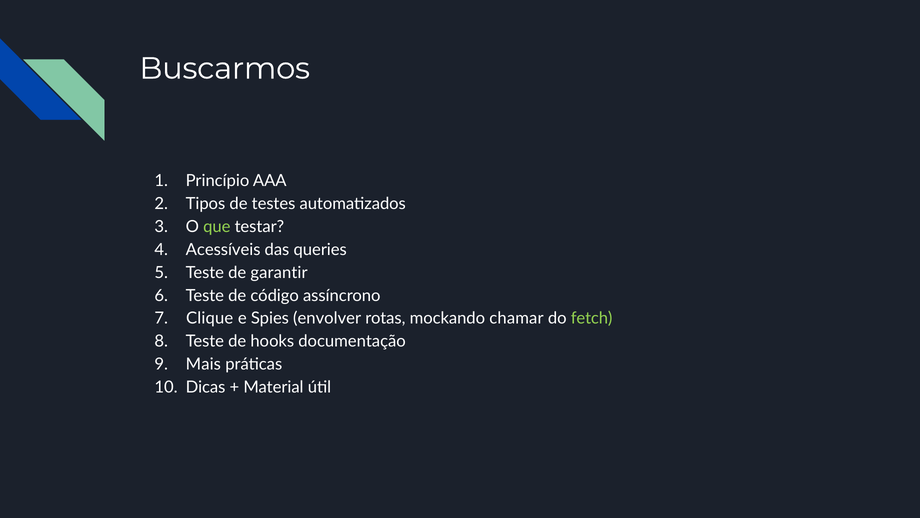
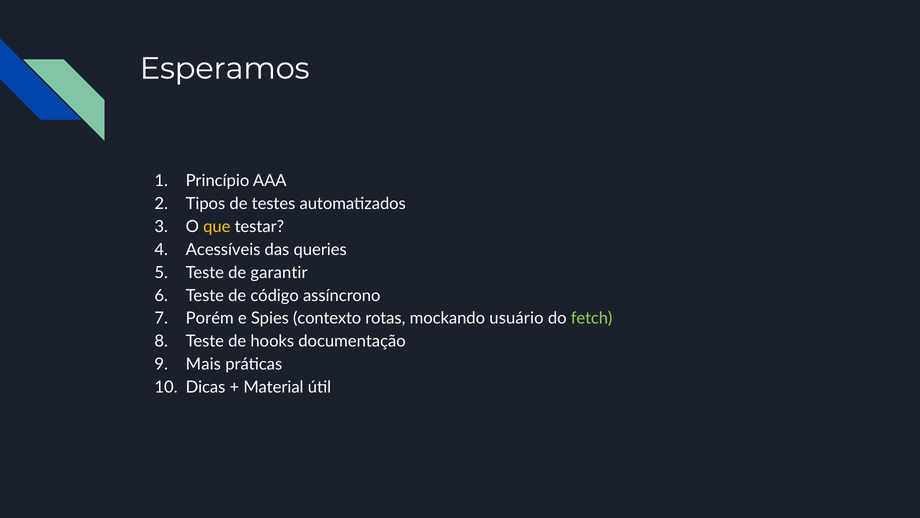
Buscarmos: Buscarmos -> Esperamos
que colour: light green -> yellow
Clique: Clique -> Porém
envolver: envolver -> contexto
chamar: chamar -> usuário
